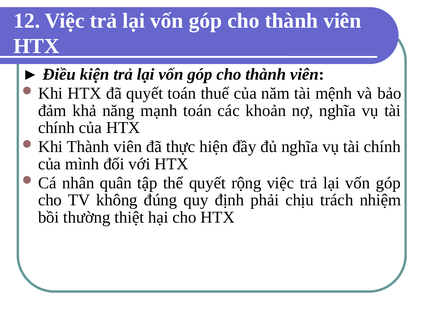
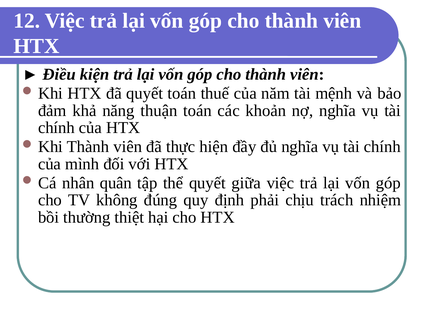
mạnh: mạnh -> thuận
rộng: rộng -> giữa
